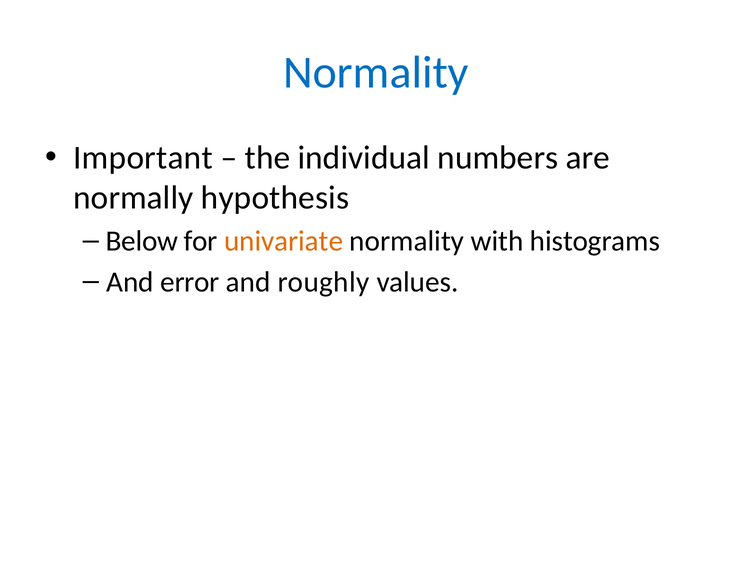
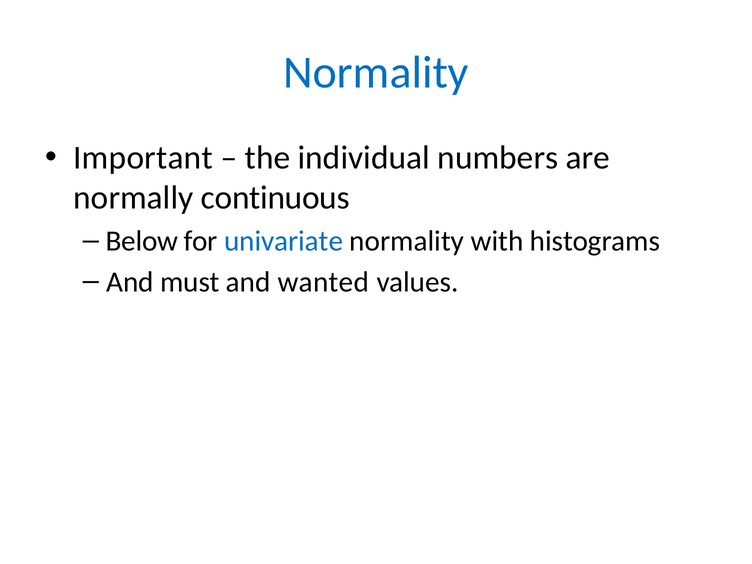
hypothesis: hypothesis -> continuous
univariate colour: orange -> blue
error: error -> must
roughly: roughly -> wanted
